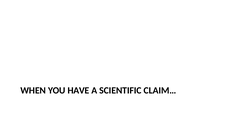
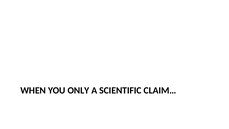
HAVE: HAVE -> ONLY
